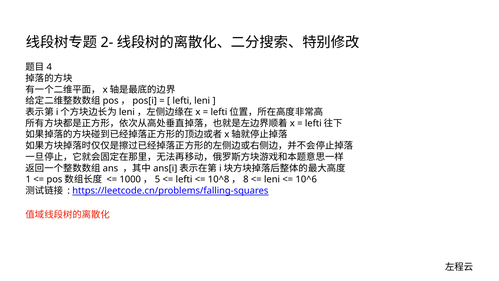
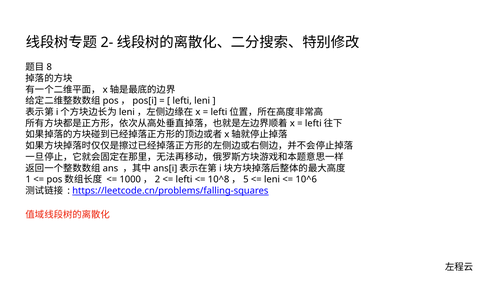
4: 4 -> 8
5: 5 -> 2
8: 8 -> 5
